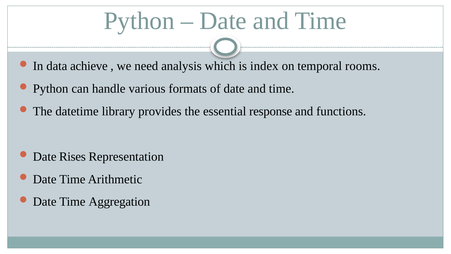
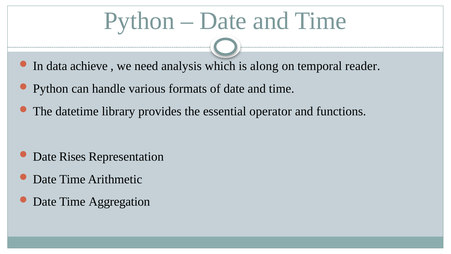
index: index -> along
rooms: rooms -> reader
response: response -> operator
